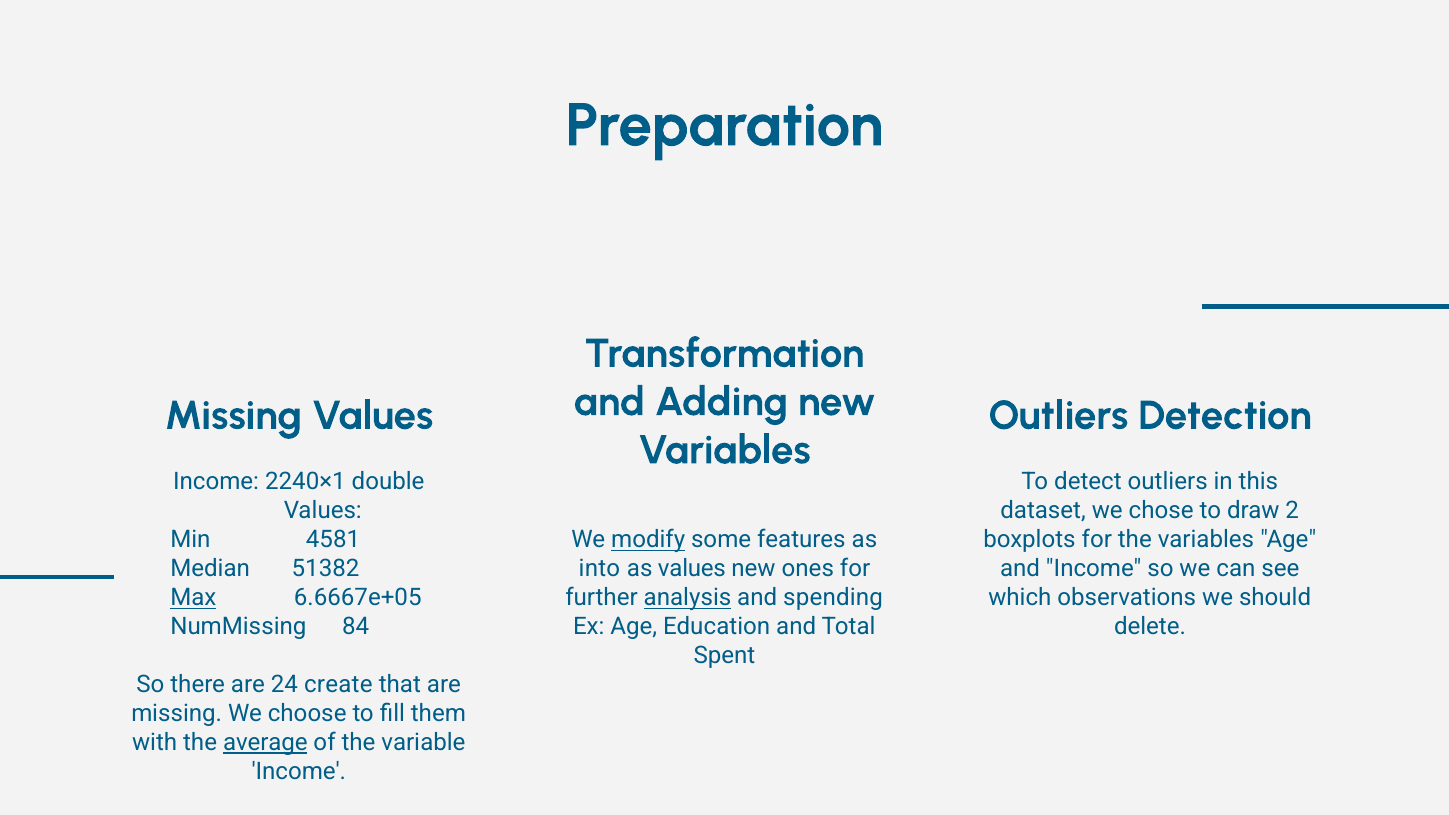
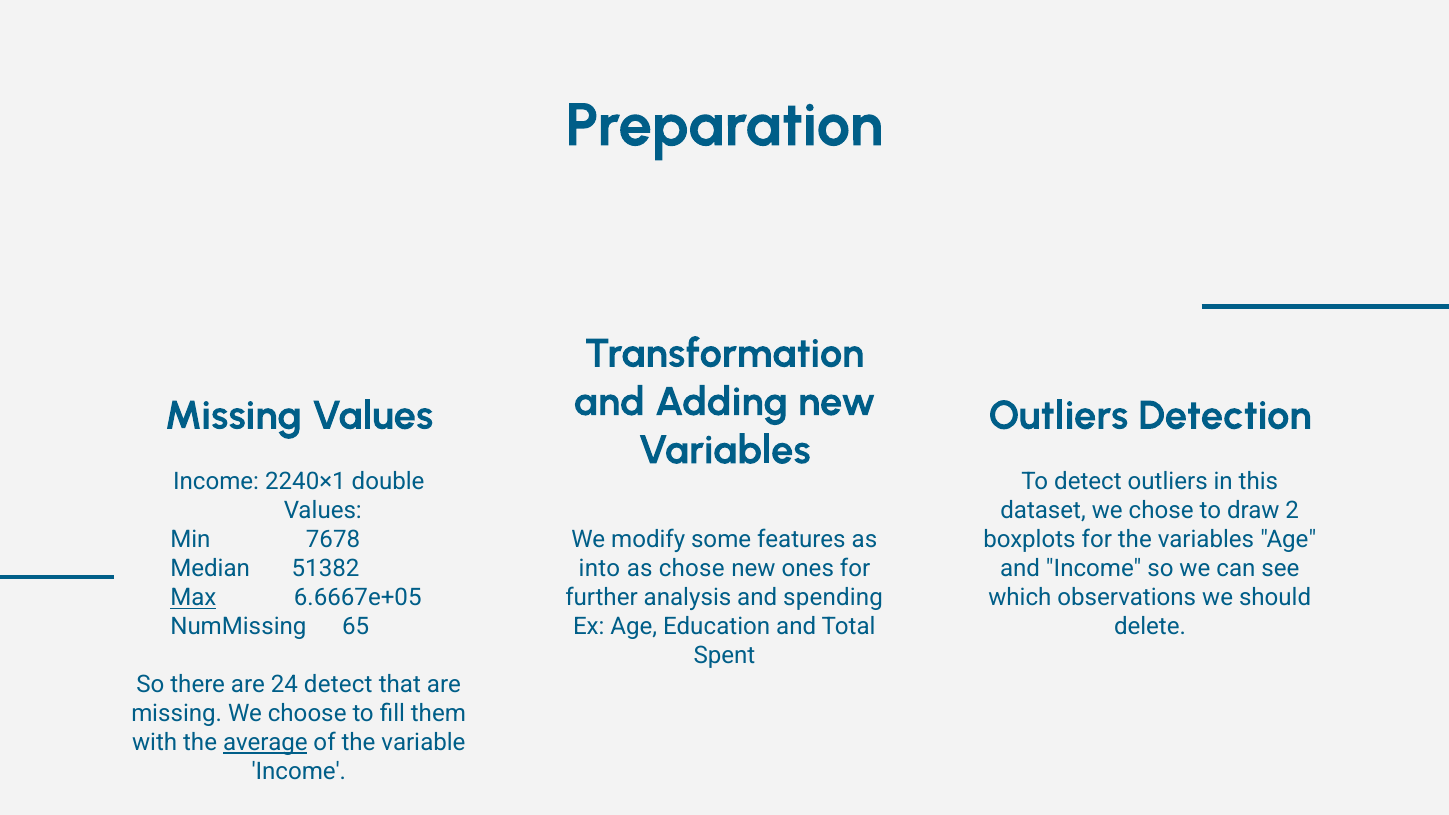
4581: 4581 -> 7678
modify underline: present -> none
as values: values -> chose
analysis underline: present -> none
84: 84 -> 65
24 create: create -> detect
